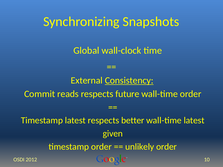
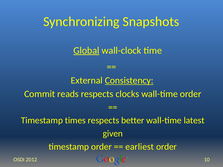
Global underline: none -> present
future: future -> clocks
Timestamp latest: latest -> times
unlikely: unlikely -> earliest
